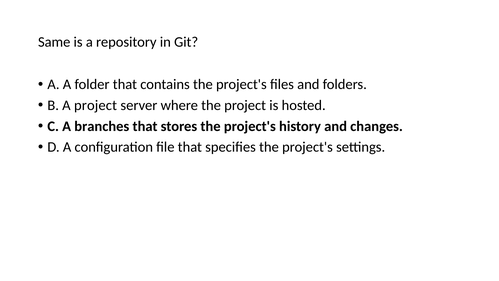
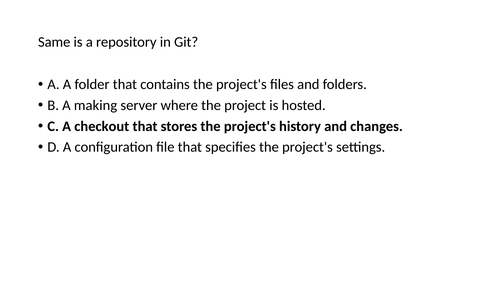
A project: project -> making
branches: branches -> checkout
